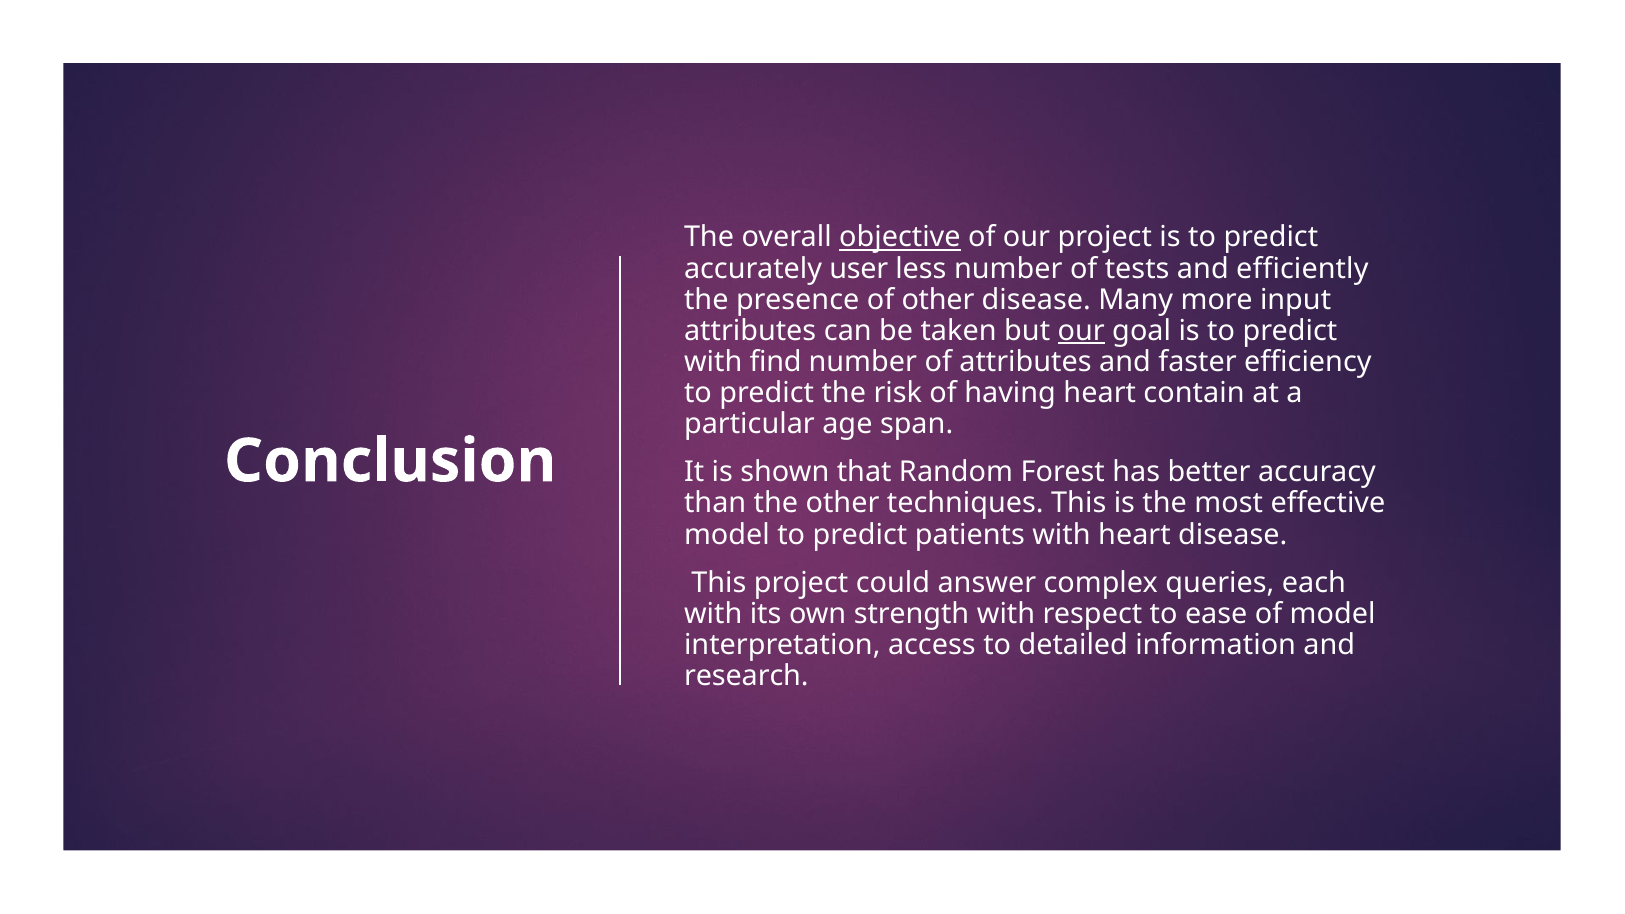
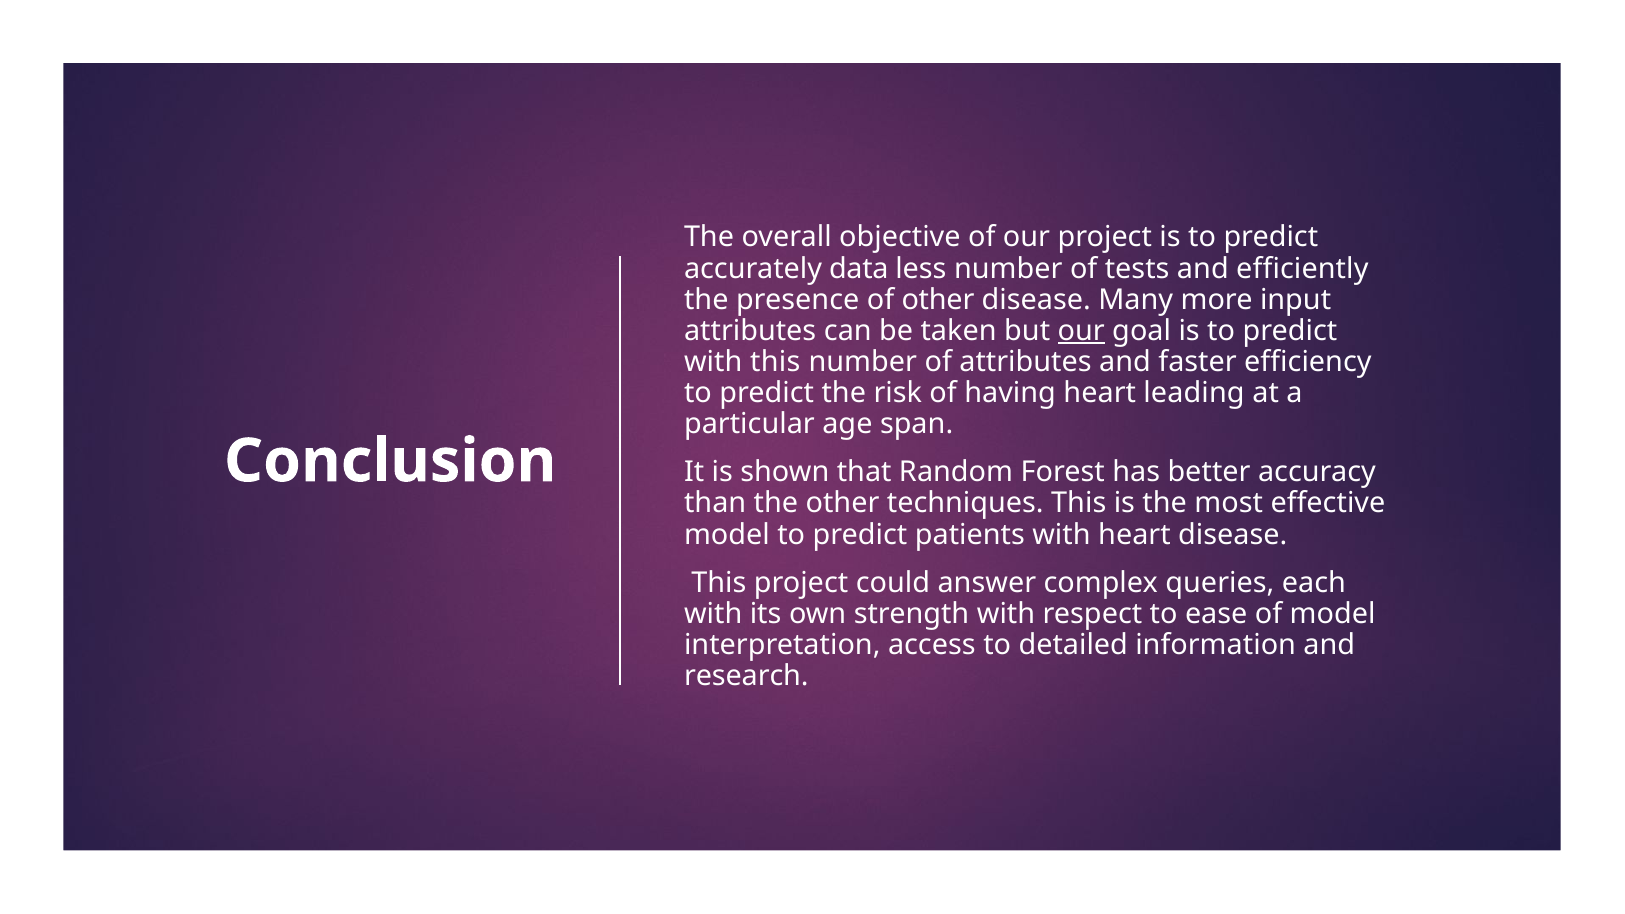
objective underline: present -> none
user: user -> data
with find: find -> this
contain: contain -> leading
